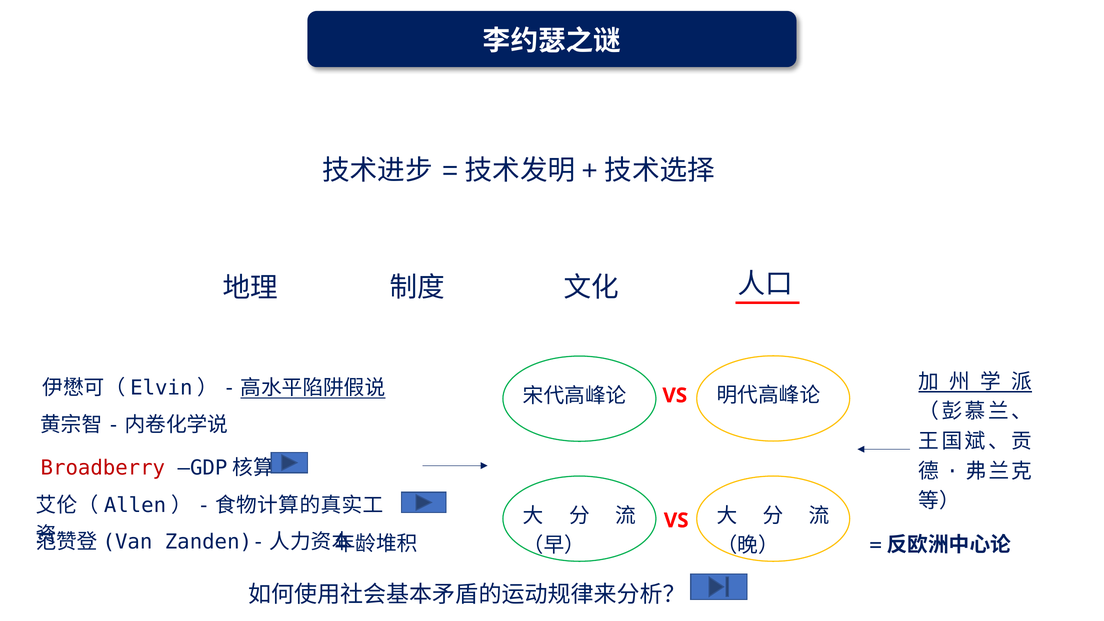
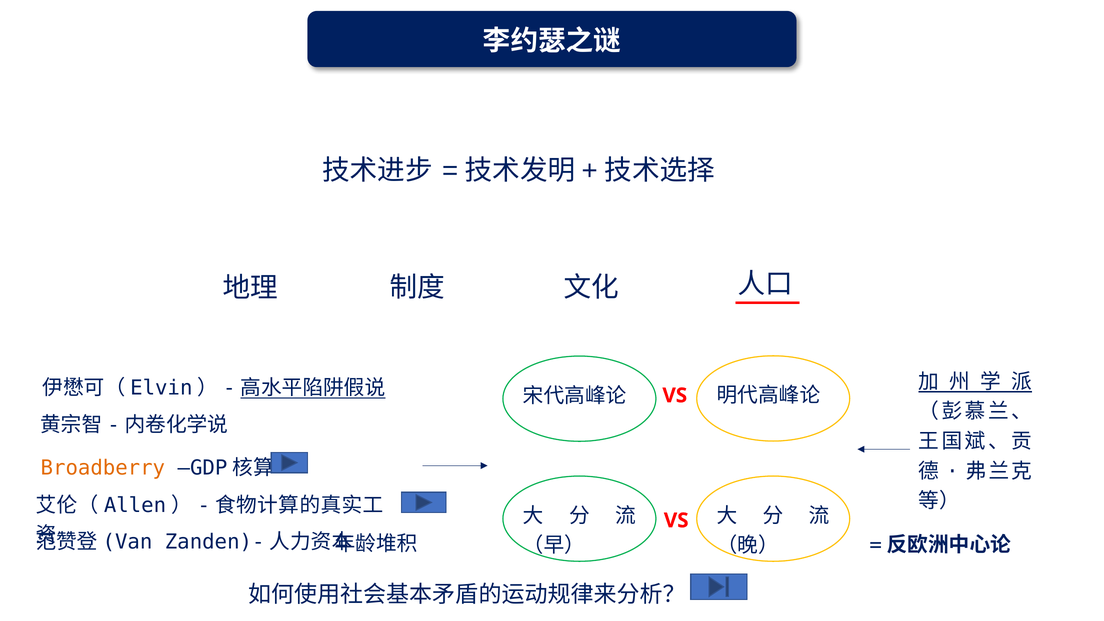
Broadberry colour: red -> orange
